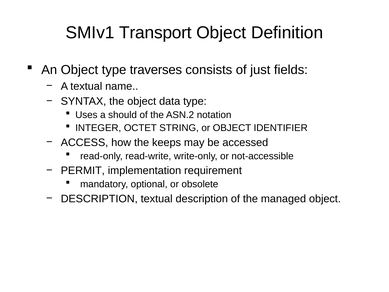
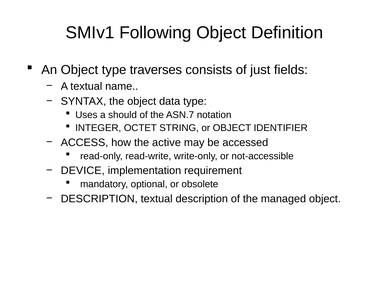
Transport: Transport -> Following
ASN.2: ASN.2 -> ASN.7
keeps: keeps -> active
PERMIT: PERMIT -> DEVICE
